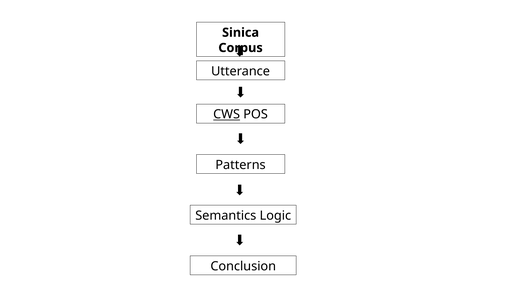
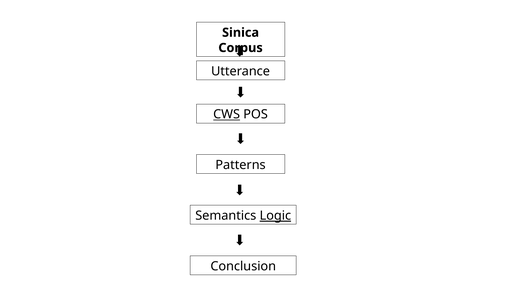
Logic underline: none -> present
